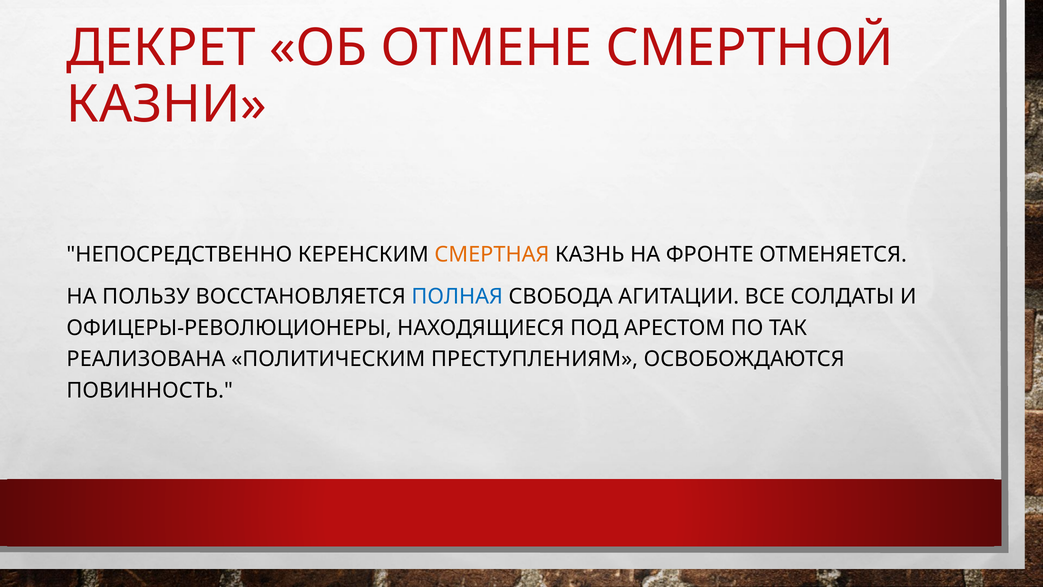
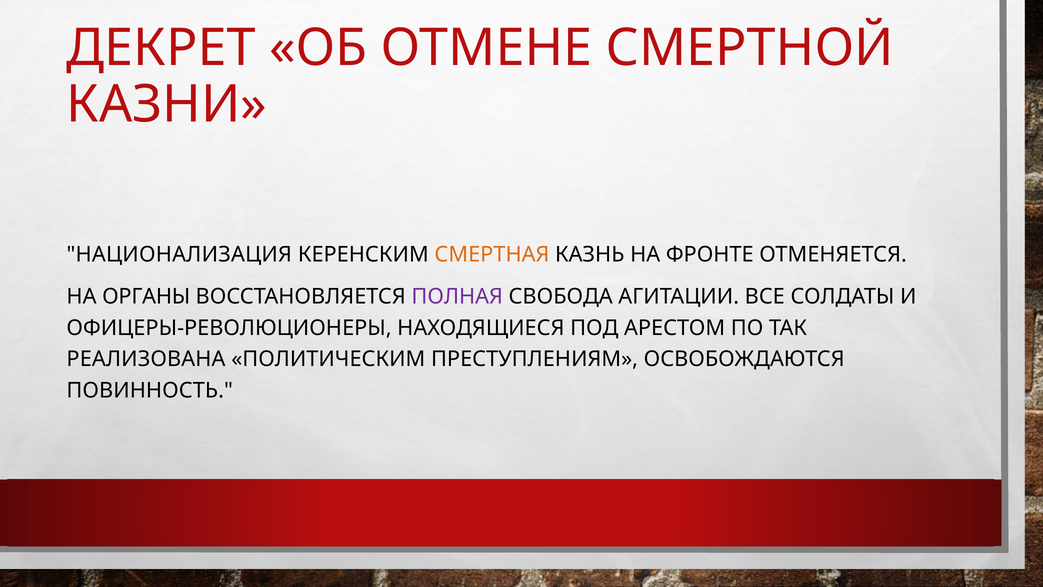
НЕПОСРЕДСТВЕННО: НЕПОСРЕДСТВЕННО -> НАЦИОНАЛИЗАЦИЯ
ПОЛЬЗУ: ПОЛЬЗУ -> ОРГАНЫ
ПОЛНАЯ colour: blue -> purple
